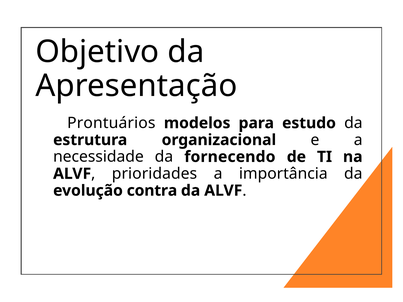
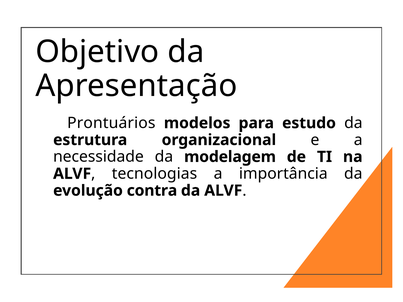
fornecendo: fornecendo -> modelagem
prioridades: prioridades -> tecnologias
